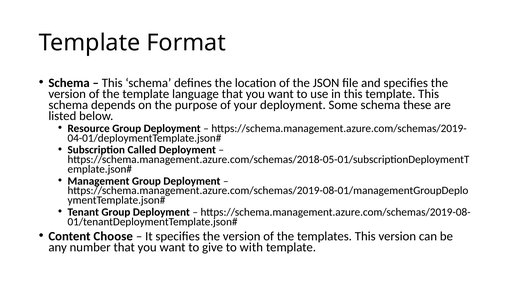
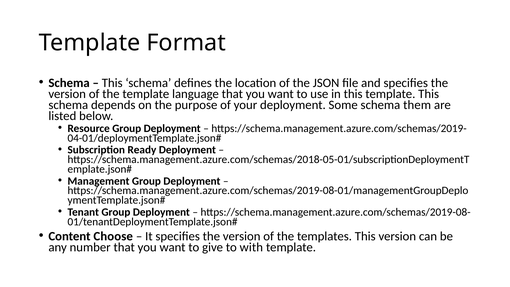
these: these -> them
Called: Called -> Ready
